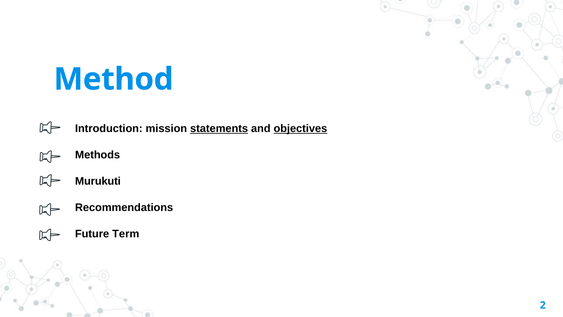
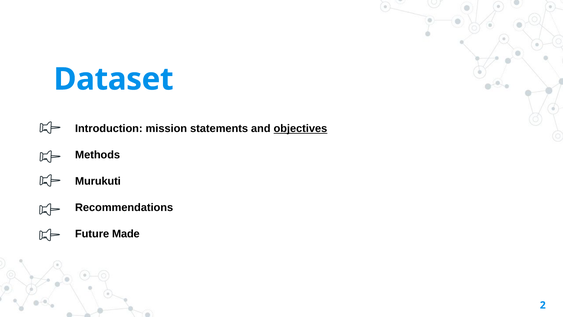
Method: Method -> Dataset
statements underline: present -> none
Term: Term -> Made
